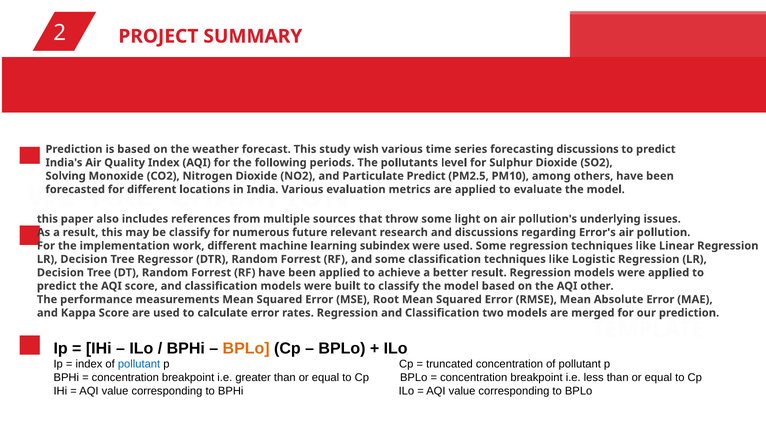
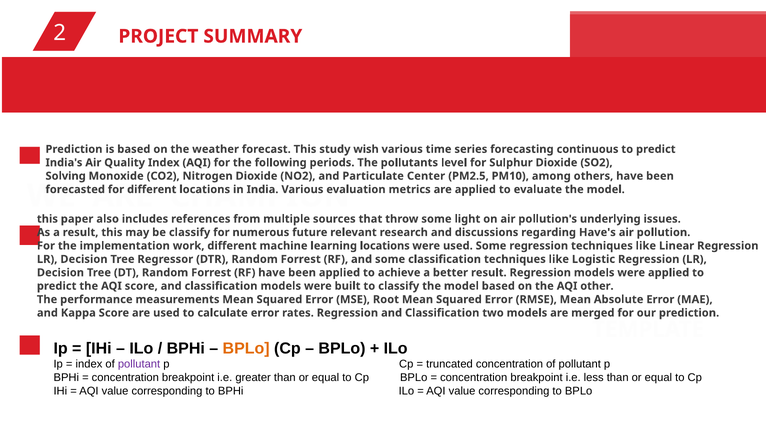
forecasting discussions: discussions -> continuous
Particulate Predict: Predict -> Center
Error's: Error's -> Have's
learning subindex: subindex -> locations
pollutant at (139, 364) colour: blue -> purple
